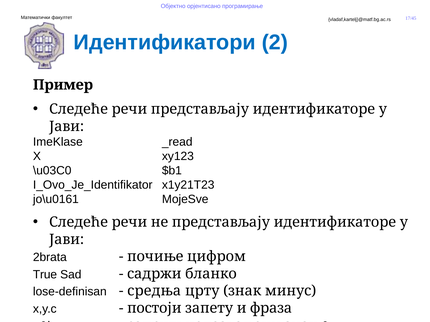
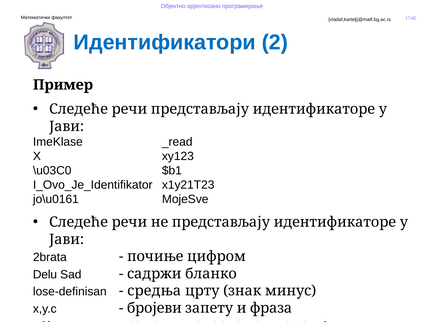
True: True -> Delu
постоји: постоји -> бројеви
